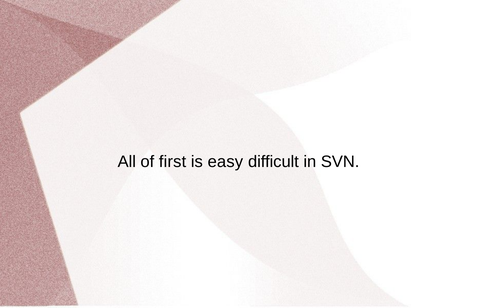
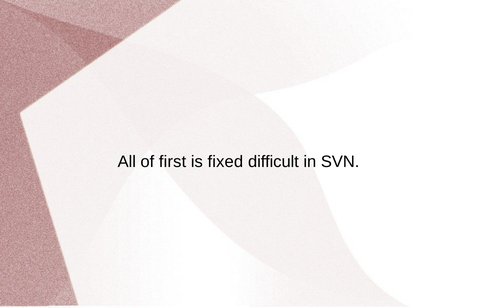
easy: easy -> fixed
